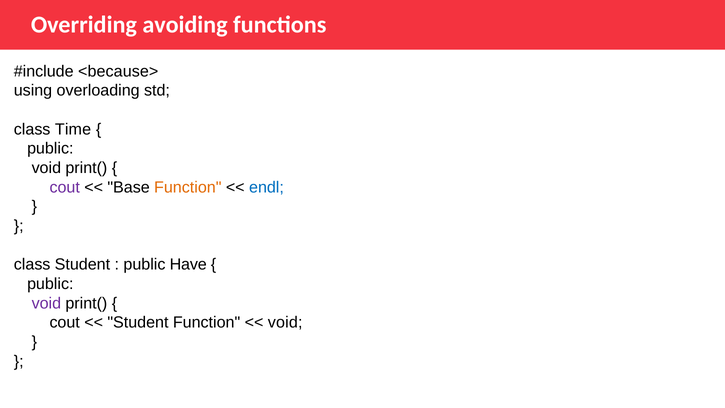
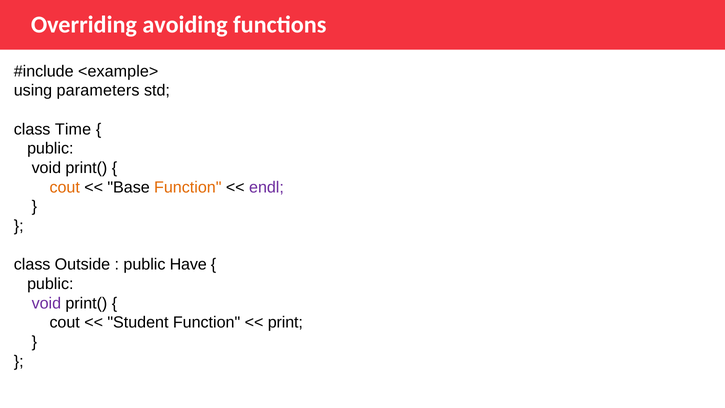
<because>: <because> -> <example>
overloading: overloading -> parameters
cout at (65, 187) colour: purple -> orange
endl colour: blue -> purple
class Student: Student -> Outside
void at (285, 322): void -> print
